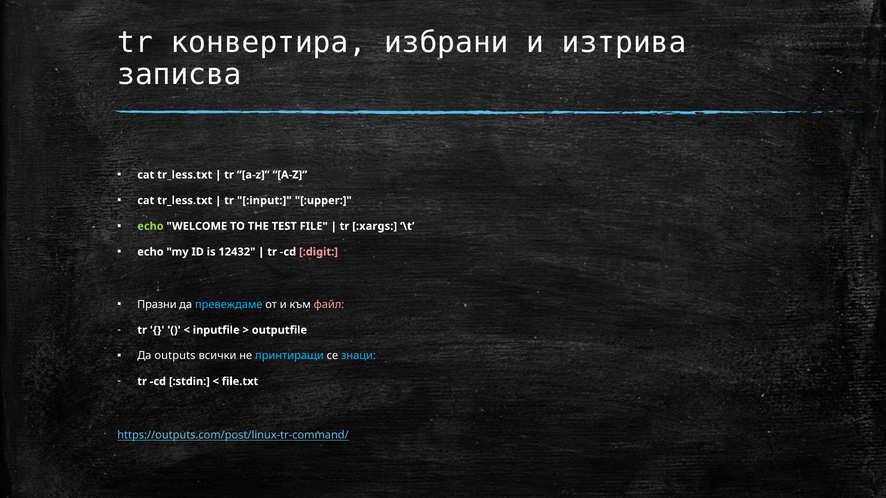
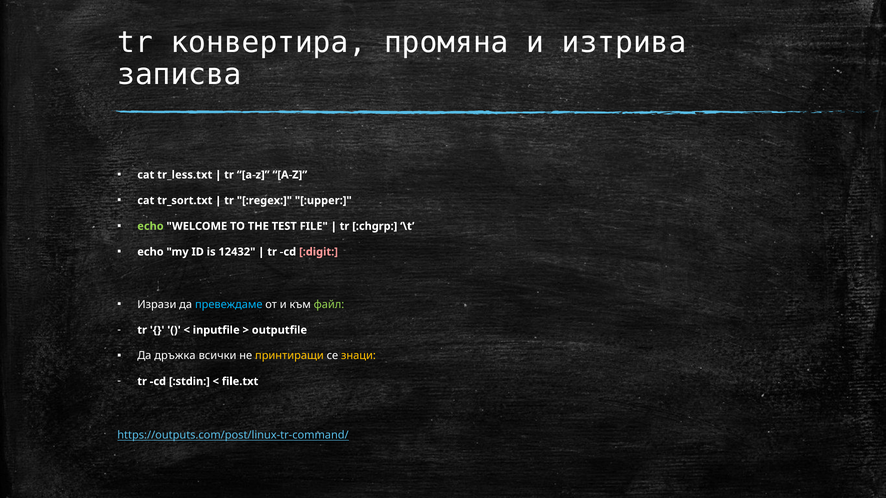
избрани: избрани -> промяна
tr_less.txt at (185, 201): tr_less.txt -> tr_sort.txt
:input: :input -> :regex
:xargs: :xargs -> :chgrp
Празни: Празни -> Изрази
файл colour: pink -> light green
outputs: outputs -> дръжка
принтиращи colour: light blue -> yellow
знаци colour: light blue -> yellow
